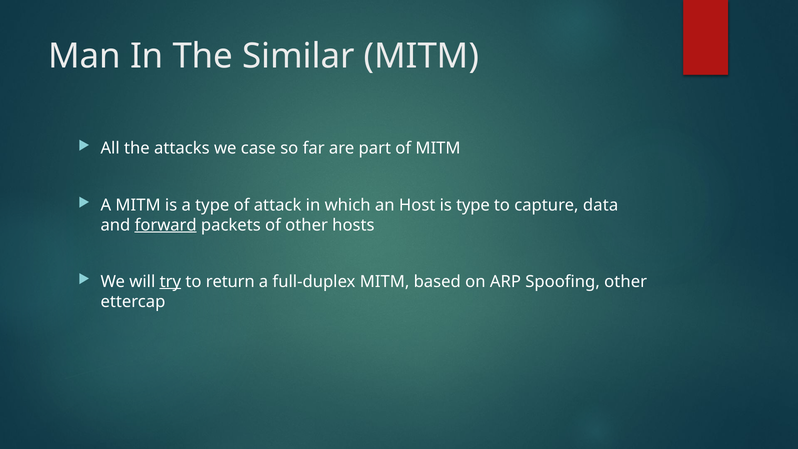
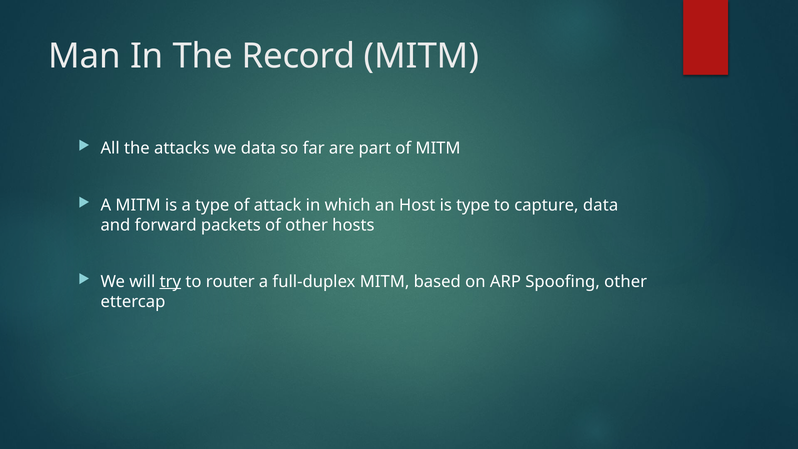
Similar: Similar -> Record
we case: case -> data
forward underline: present -> none
return: return -> router
